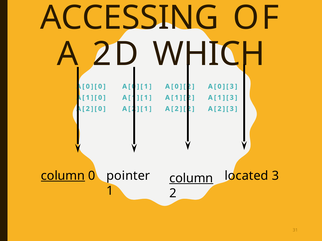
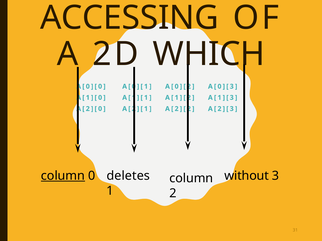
pointer: pointer -> deletes
located: located -> without
column at (191, 179) underline: present -> none
